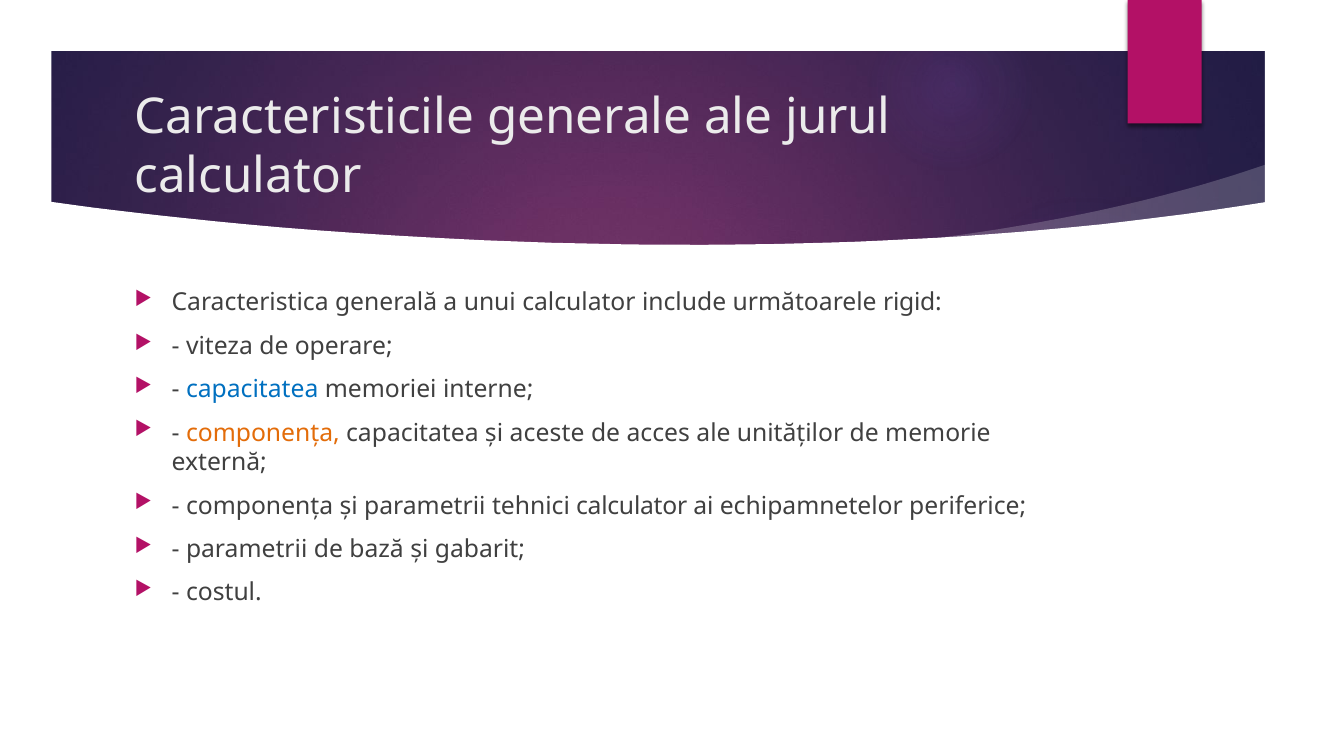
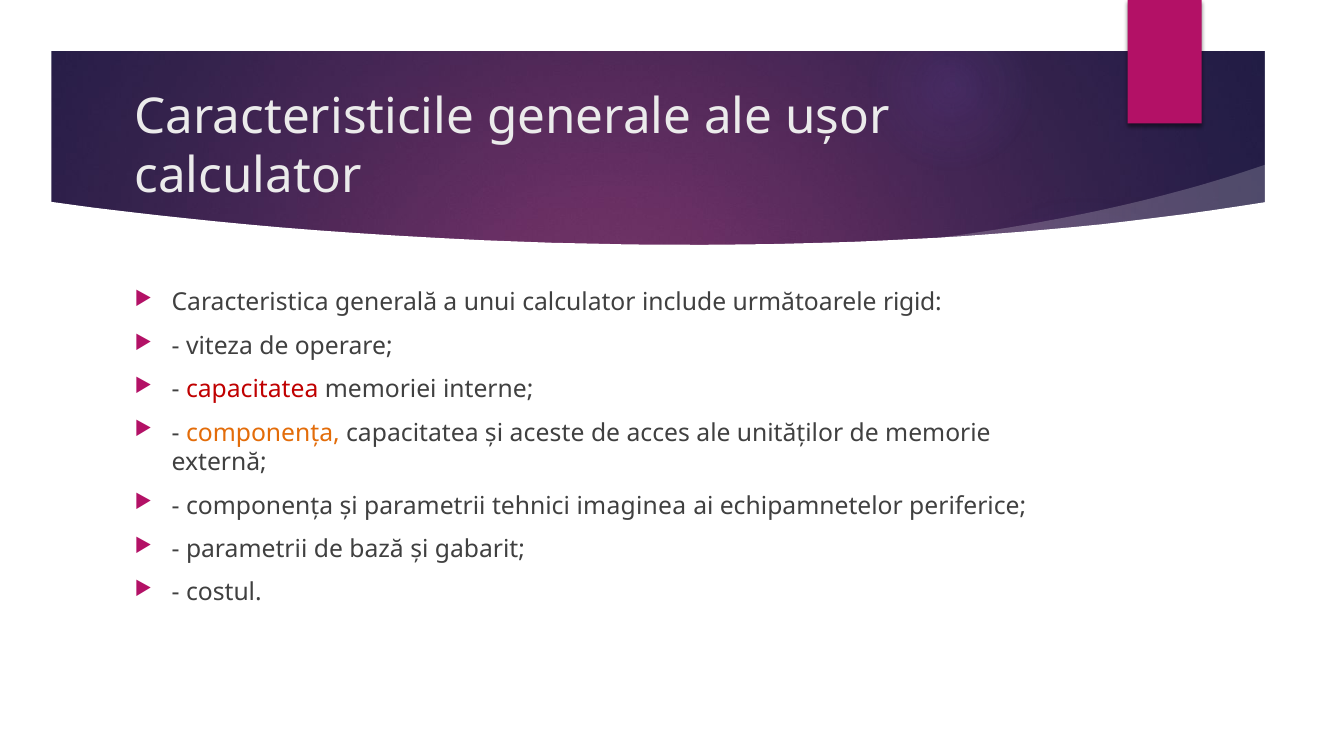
jurul: jurul -> ușor
capacitatea at (252, 389) colour: blue -> red
tehnici calculator: calculator -> imaginea
